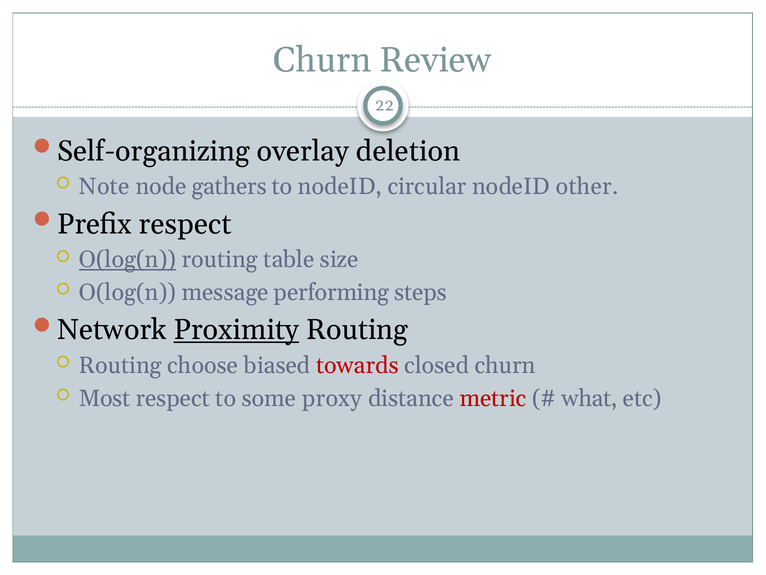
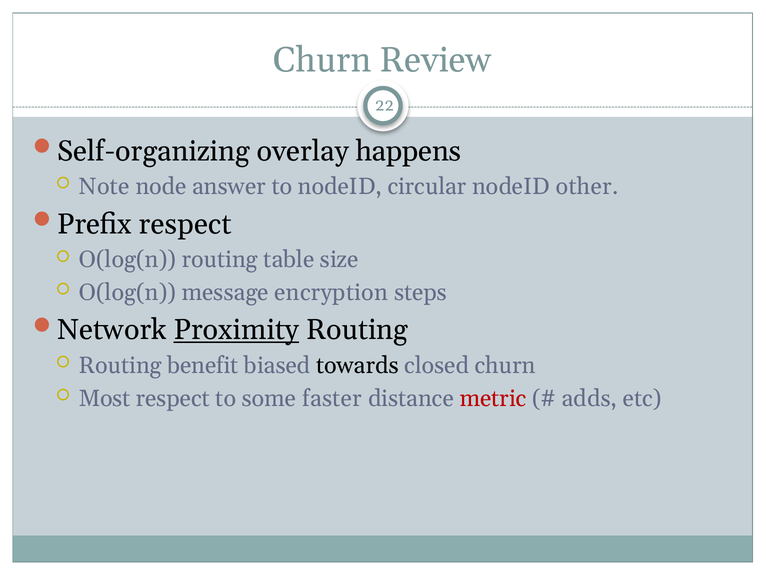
deletion: deletion -> happens
gathers: gathers -> answer
O(log(n at (127, 260) underline: present -> none
performing: performing -> encryption
choose: choose -> benefit
towards colour: red -> black
proxy: proxy -> faster
what: what -> adds
